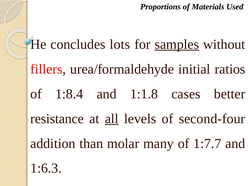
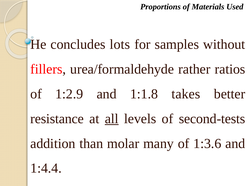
samples underline: present -> none
initial: initial -> rather
1:8.4: 1:8.4 -> 1:2.9
cases: cases -> takes
second-four: second-four -> second-tests
1:7.7: 1:7.7 -> 1:3.6
1:6.3: 1:6.3 -> 1:4.4
